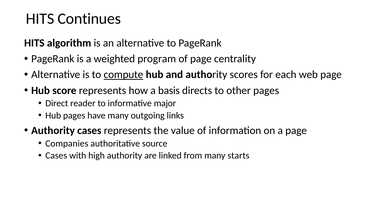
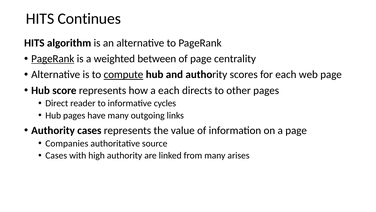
PageRank at (53, 59) underline: none -> present
program: program -> between
a basis: basis -> each
major: major -> cycles
starts: starts -> arises
